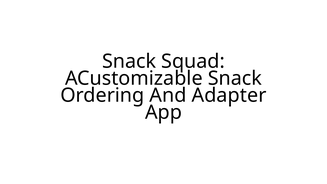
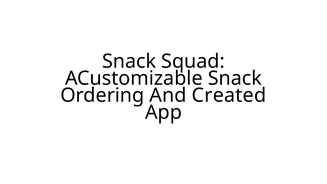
Adapter: Adapter -> Created
